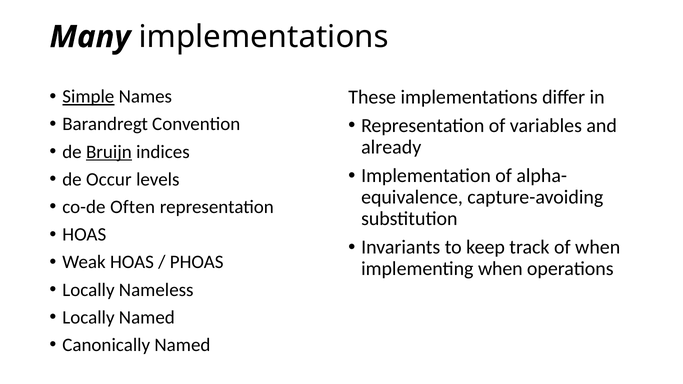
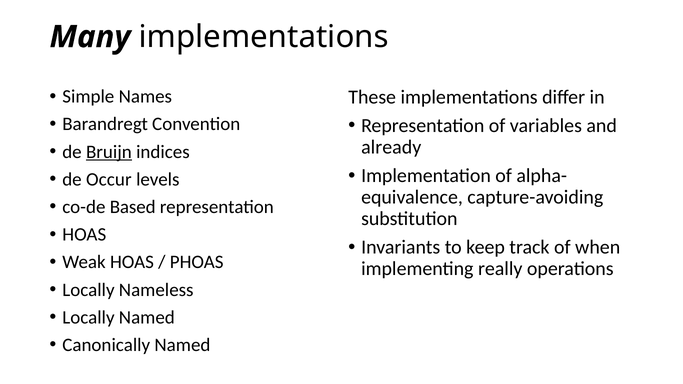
Simple underline: present -> none
Often: Often -> Based
implementing when: when -> really
